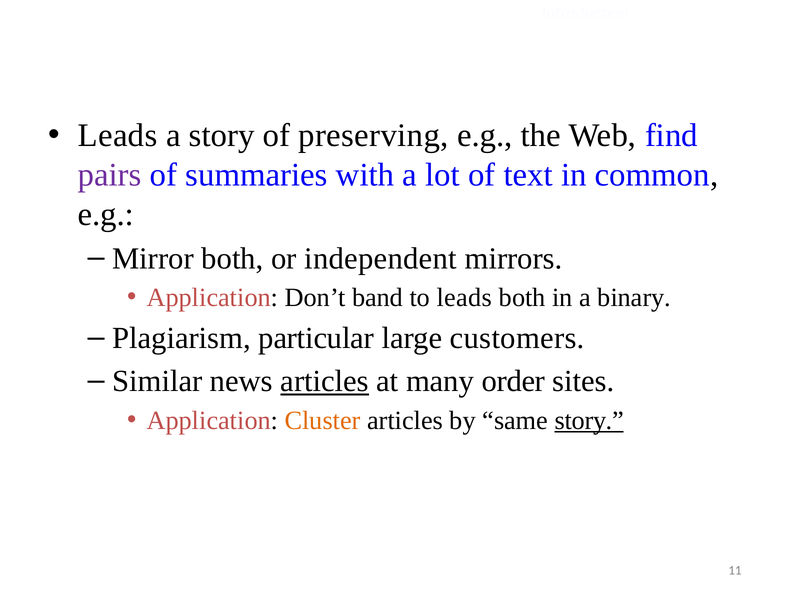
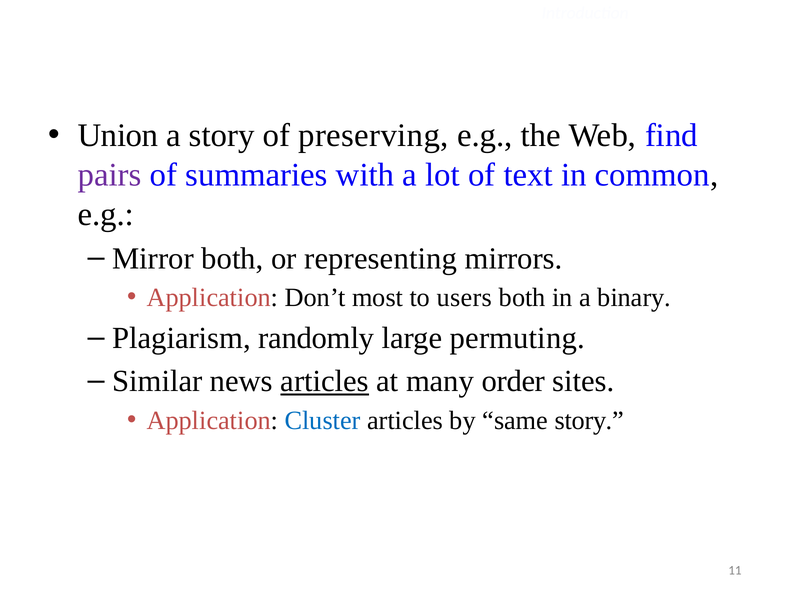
Leads at (118, 135): Leads -> Union
independent: independent -> representing
band: band -> most
to leads: leads -> users
particular: particular -> randomly
customers: customers -> permuting
Cluster colour: orange -> blue
story at (589, 420) underline: present -> none
